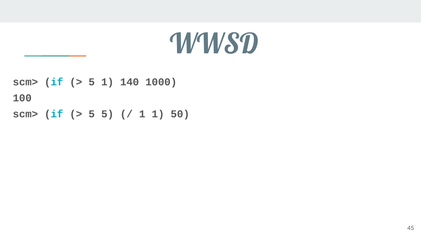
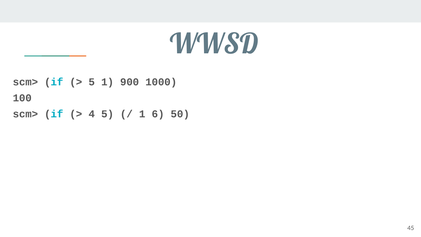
140: 140 -> 900
5 at (92, 114): 5 -> 4
1 1: 1 -> 6
